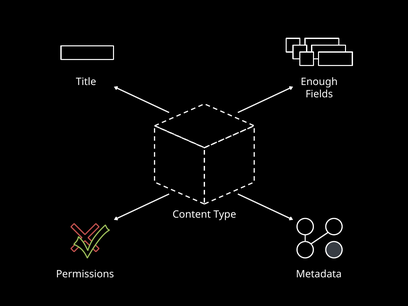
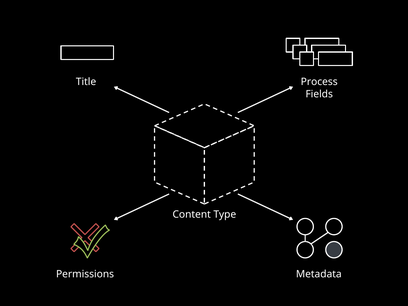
Enough: Enough -> Process
